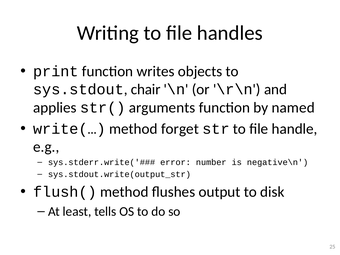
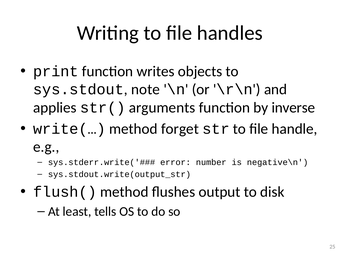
chair: chair -> note
named: named -> inverse
